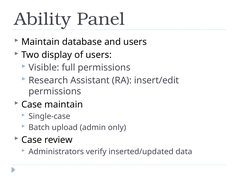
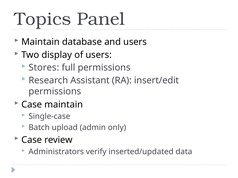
Ability: Ability -> Topics
Visible: Visible -> Stores
